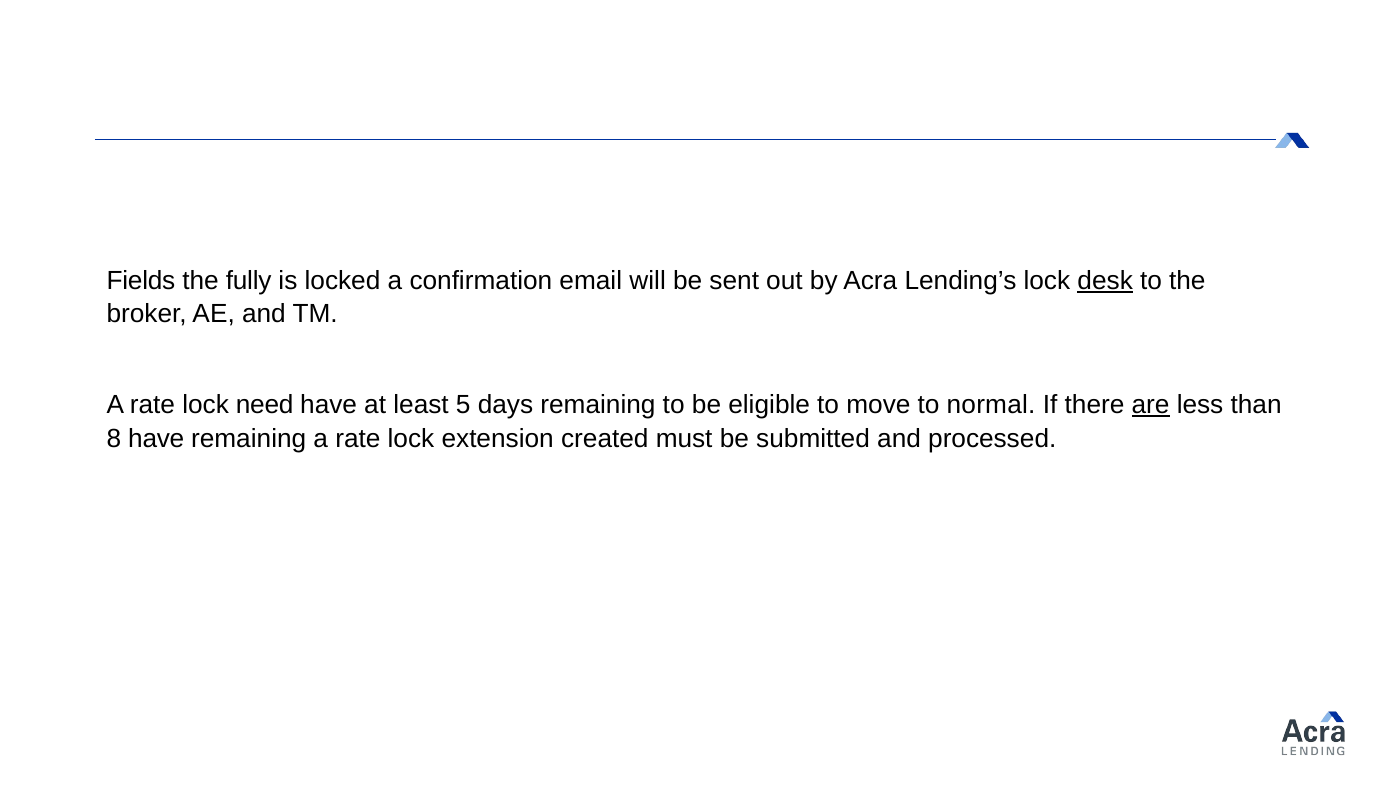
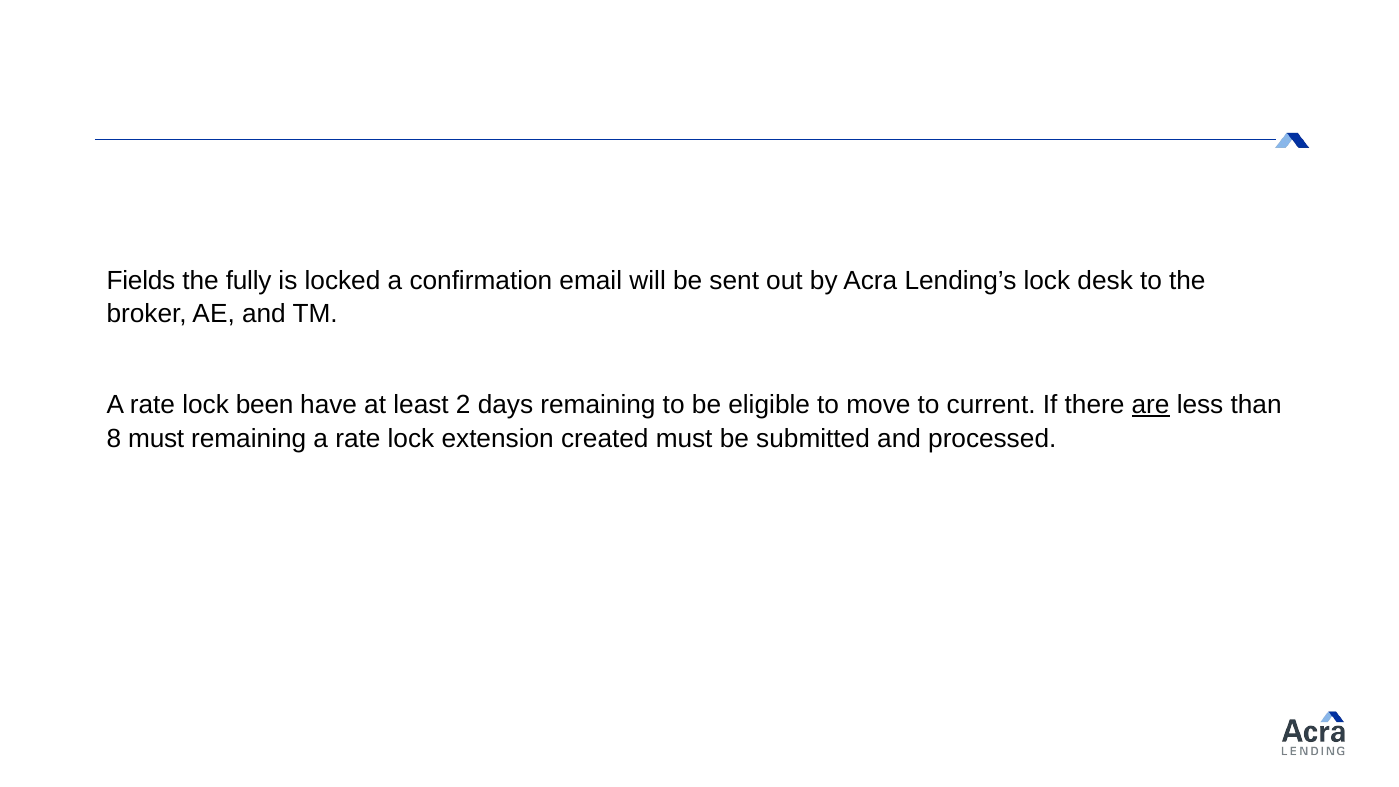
desk underline: present -> none
need: need -> been
5: 5 -> 2
normal: normal -> current
8 have: have -> must
